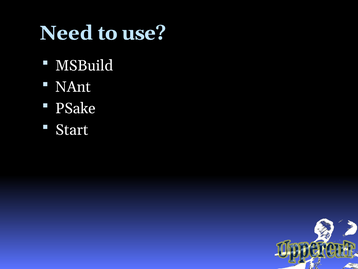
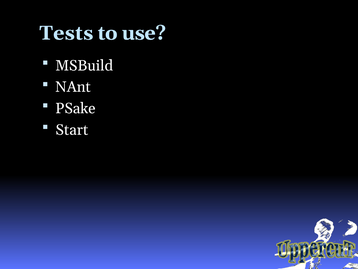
Need: Need -> Tests
